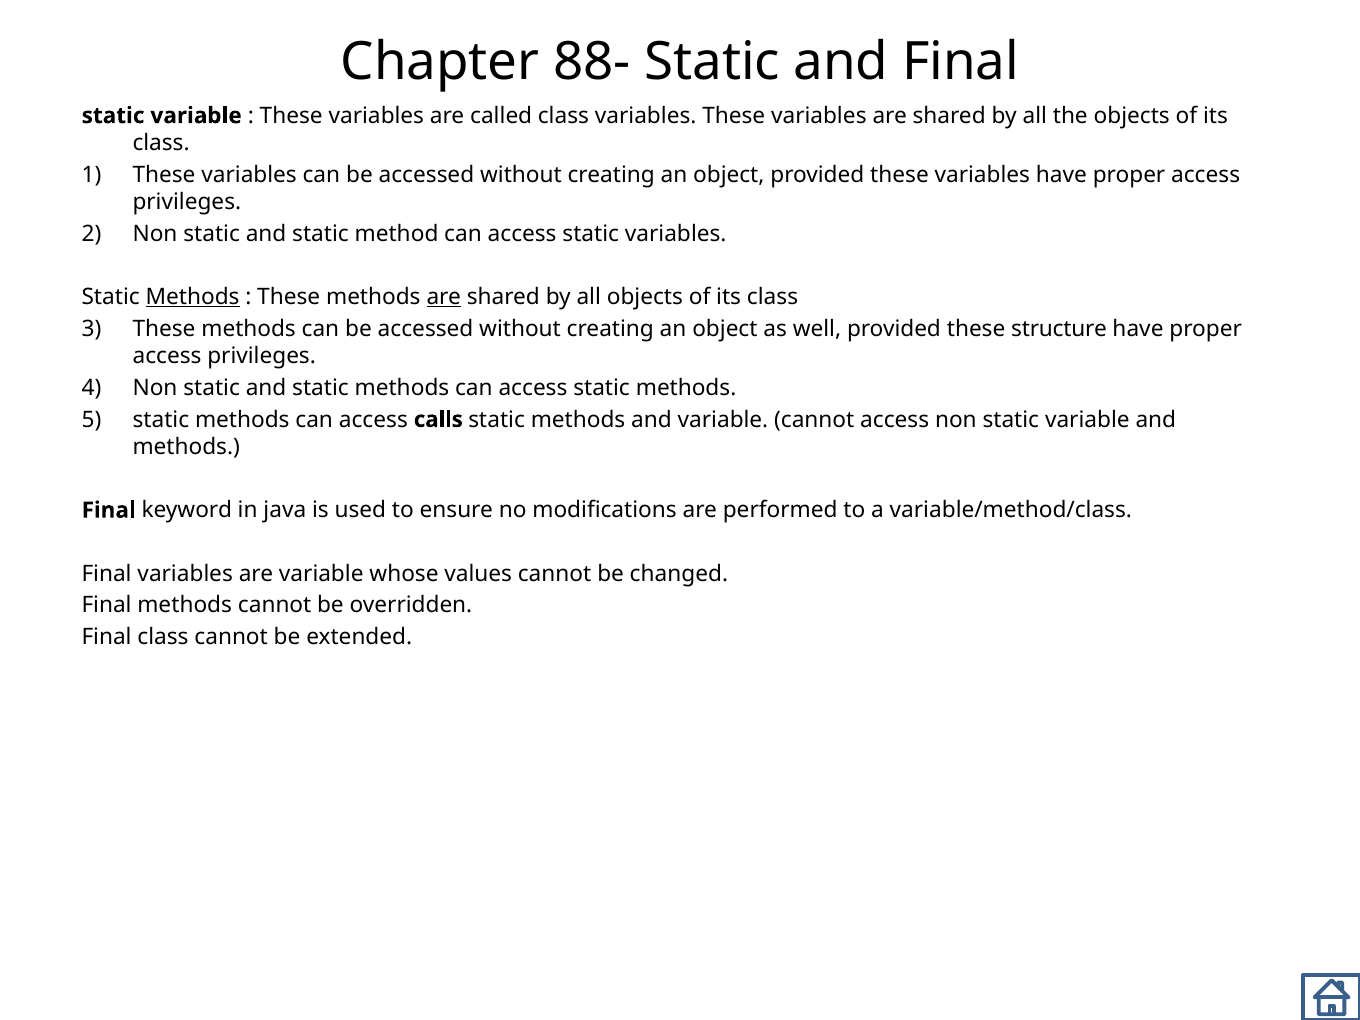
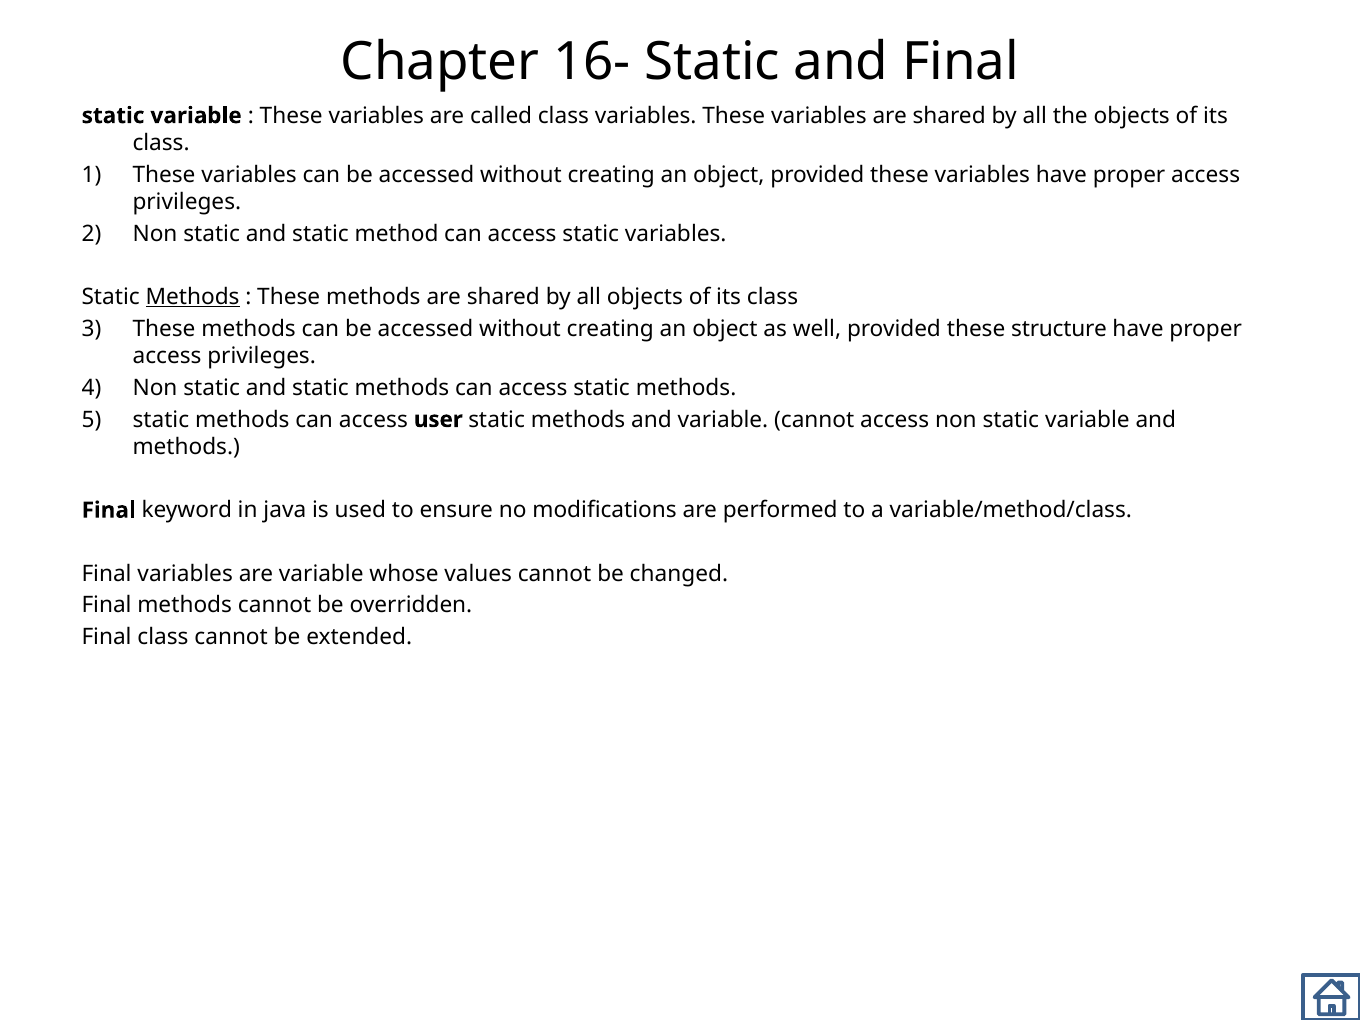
88-: 88- -> 16-
are at (444, 297) underline: present -> none
calls: calls -> user
